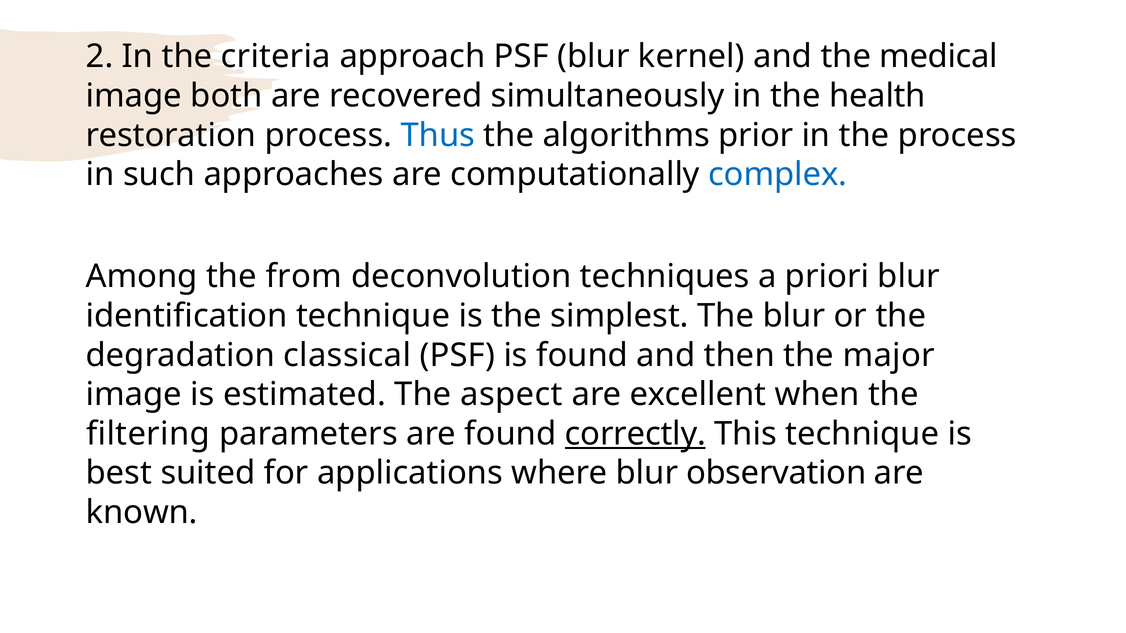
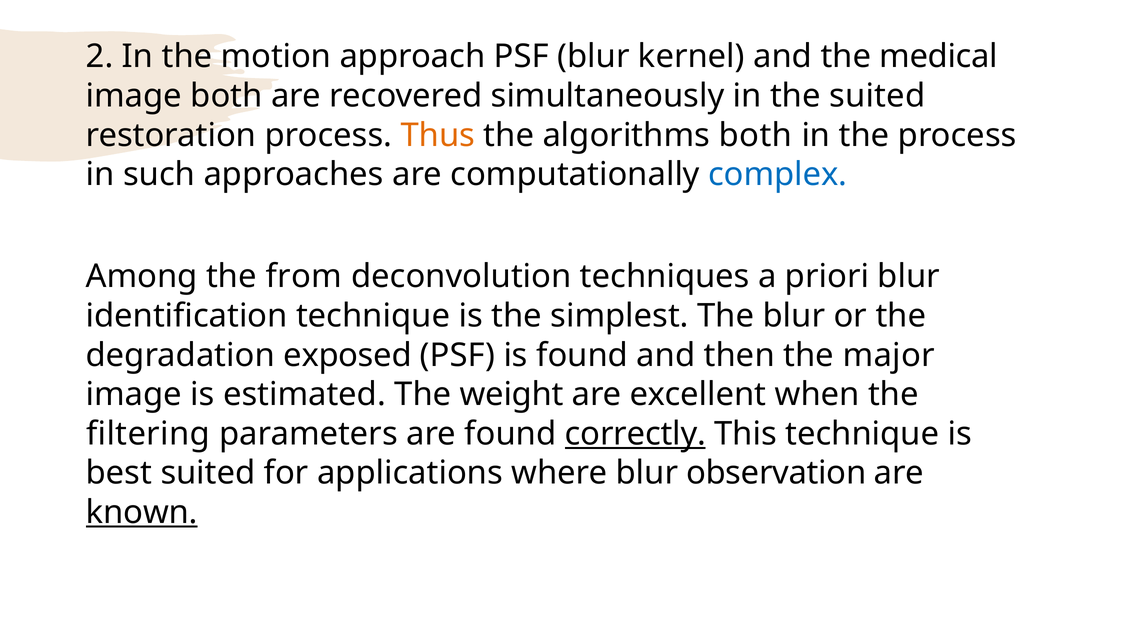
criteria: criteria -> motion
the health: health -> suited
Thus colour: blue -> orange
algorithms prior: prior -> both
classical: classical -> exposed
aspect: aspect -> weight
known underline: none -> present
